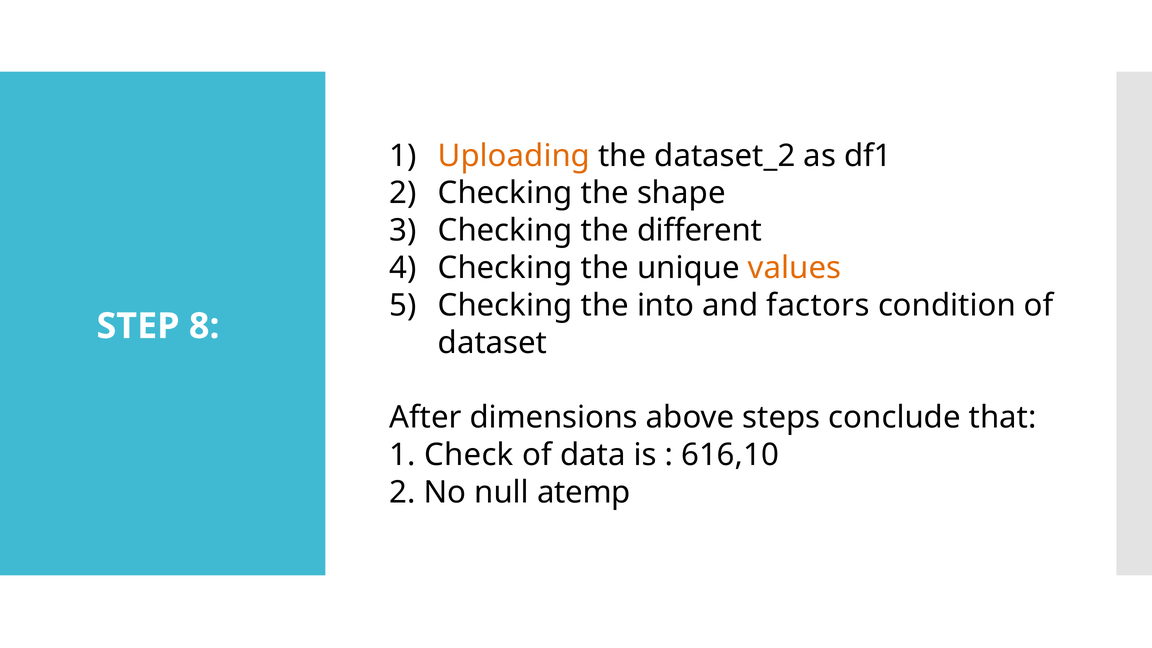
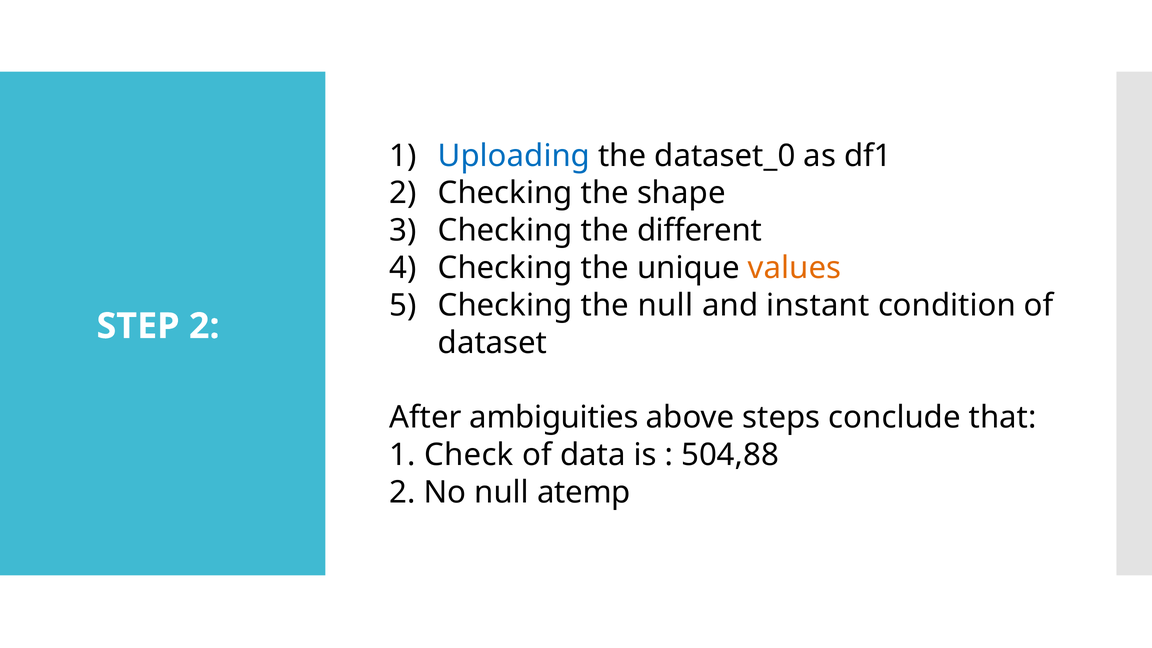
Uploading colour: orange -> blue
dataset_2: dataset_2 -> dataset_0
the into: into -> null
factors: factors -> instant
STEP 8: 8 -> 2
dimensions: dimensions -> ambiguities
616,10: 616,10 -> 504,88
